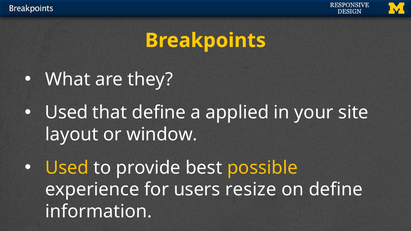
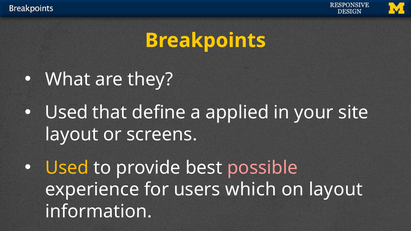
window: window -> screens
possible colour: yellow -> pink
resize: resize -> which
on define: define -> layout
